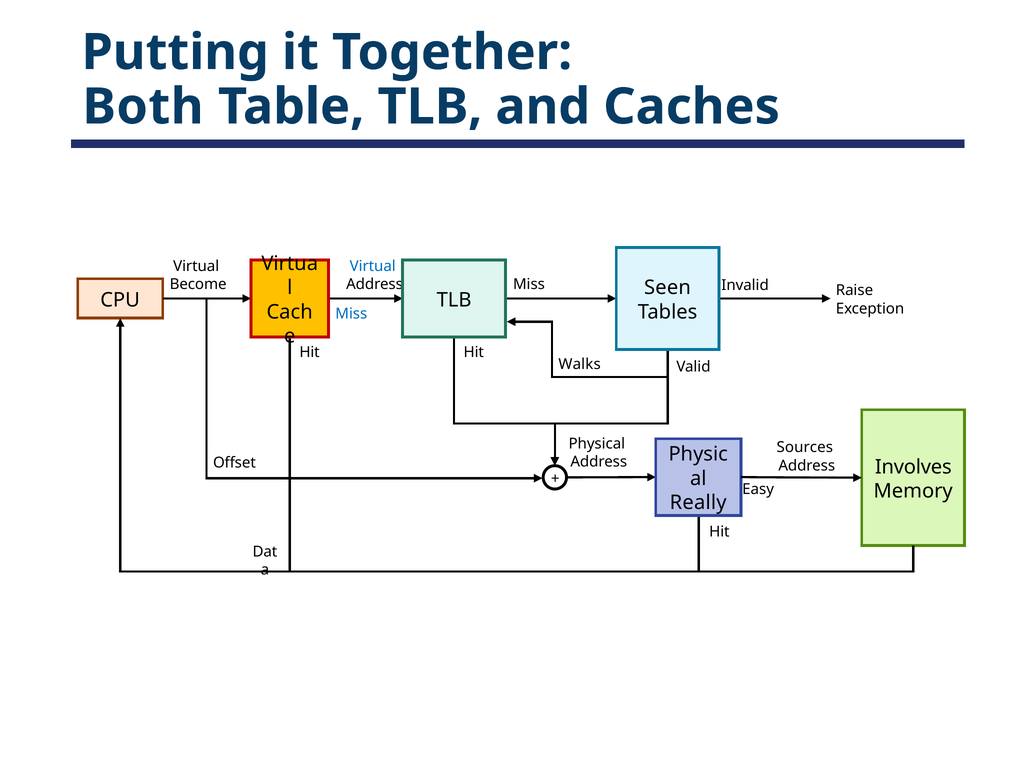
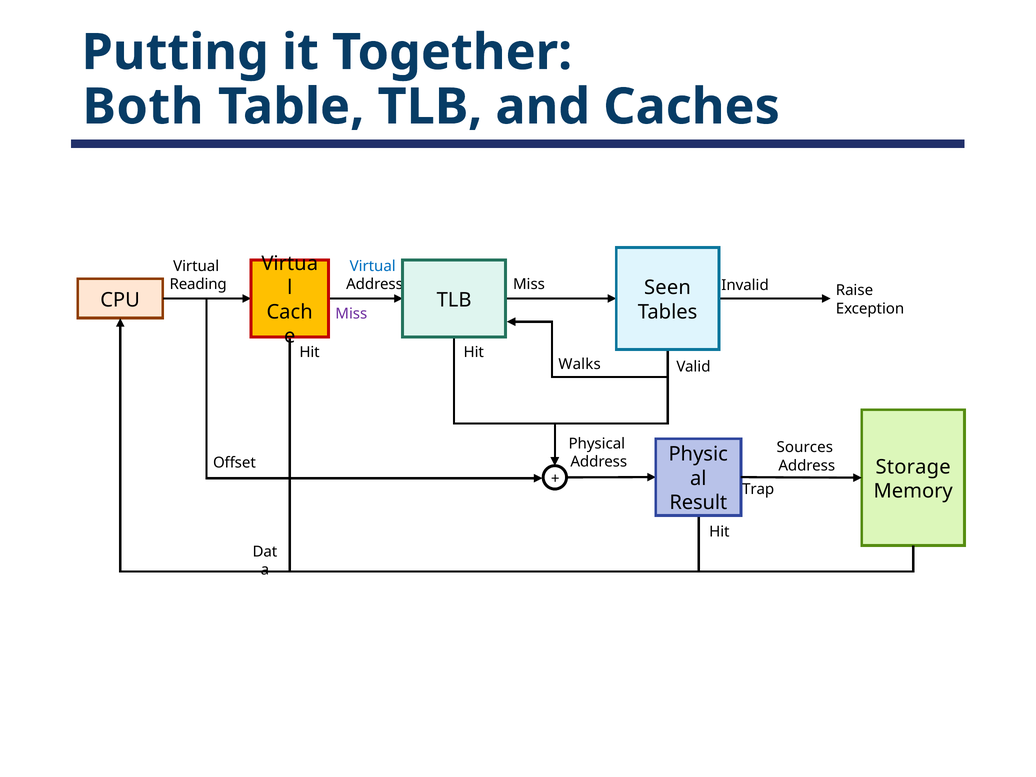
Become: Become -> Reading
Miss at (351, 314) colour: blue -> purple
Involves: Involves -> Storage
Easy: Easy -> Trap
Really: Really -> Result
